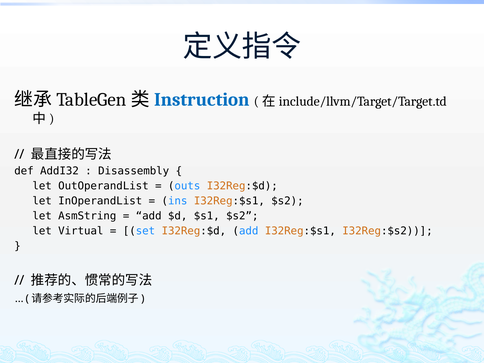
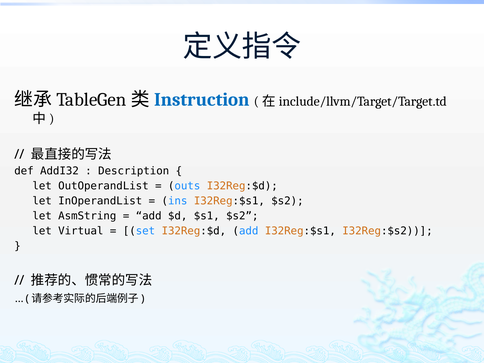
Disassembly: Disassembly -> Description
